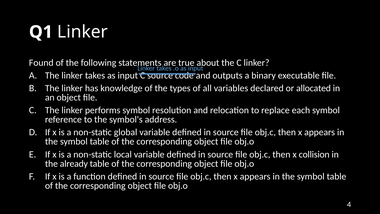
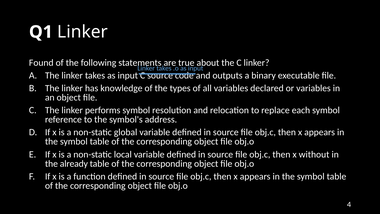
or allocated: allocated -> variables
collision: collision -> without
